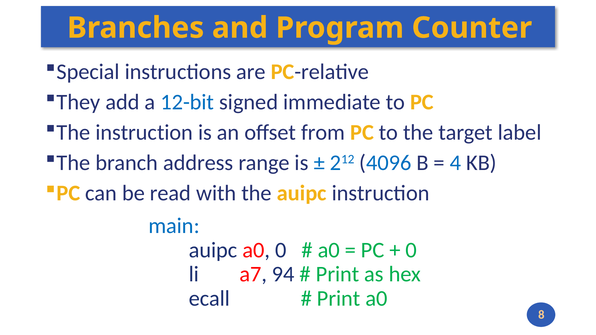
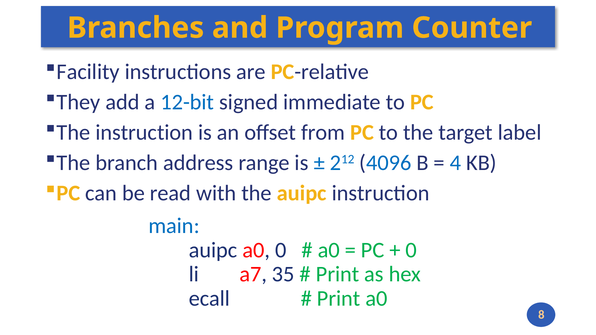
Special: Special -> Facility
94: 94 -> 35
